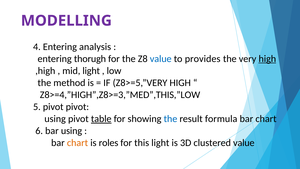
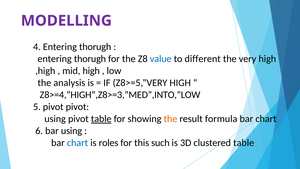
4 Entering analysis: analysis -> thorugh
provides: provides -> different
high at (267, 59) underline: present -> none
mid light: light -> high
method: method -> analysis
Z8>=4,”HIGH”,Z8>=3,”MED”,THIS,”LOW: Z8>=4,”HIGH”,Z8>=3,”MED”,THIS,”LOW -> Z8>=4,”HIGH”,Z8>=3,”MED”,INTO,”LOW
the at (170, 119) colour: blue -> orange
chart at (77, 143) colour: orange -> blue
this light: light -> such
clustered value: value -> table
